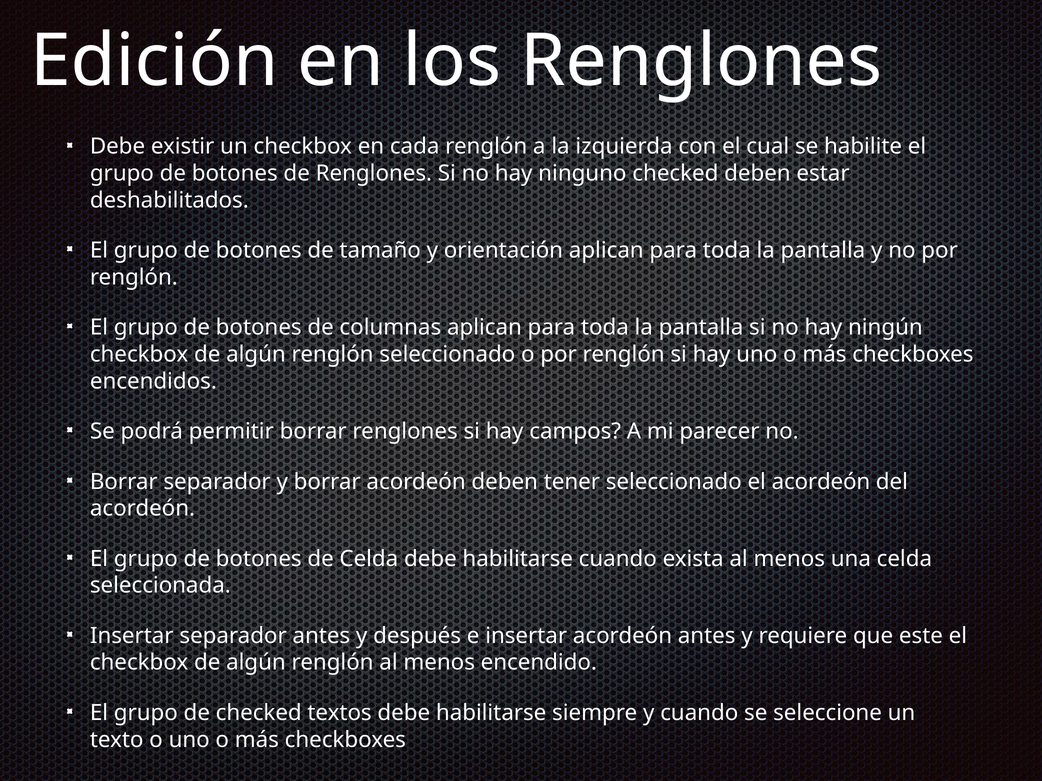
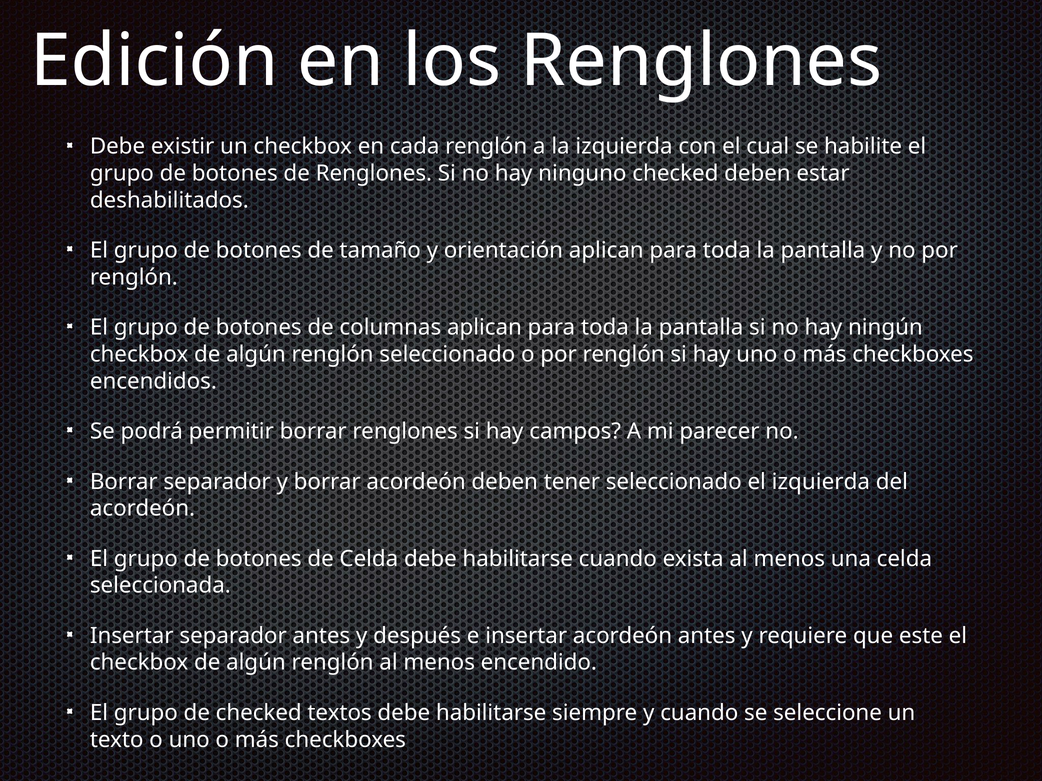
el acordeón: acordeón -> izquierda
